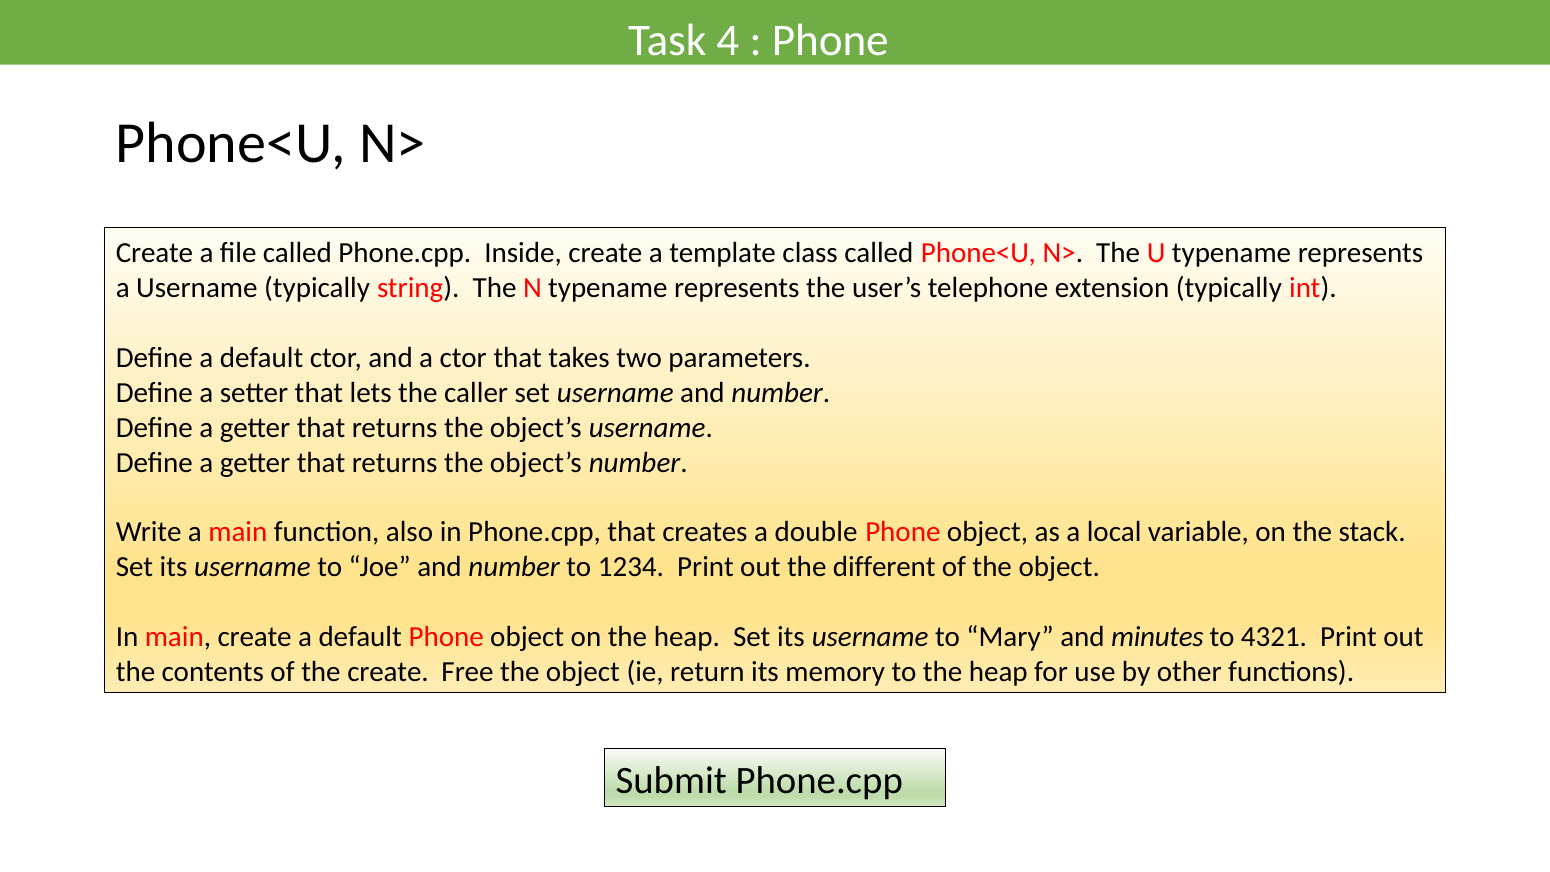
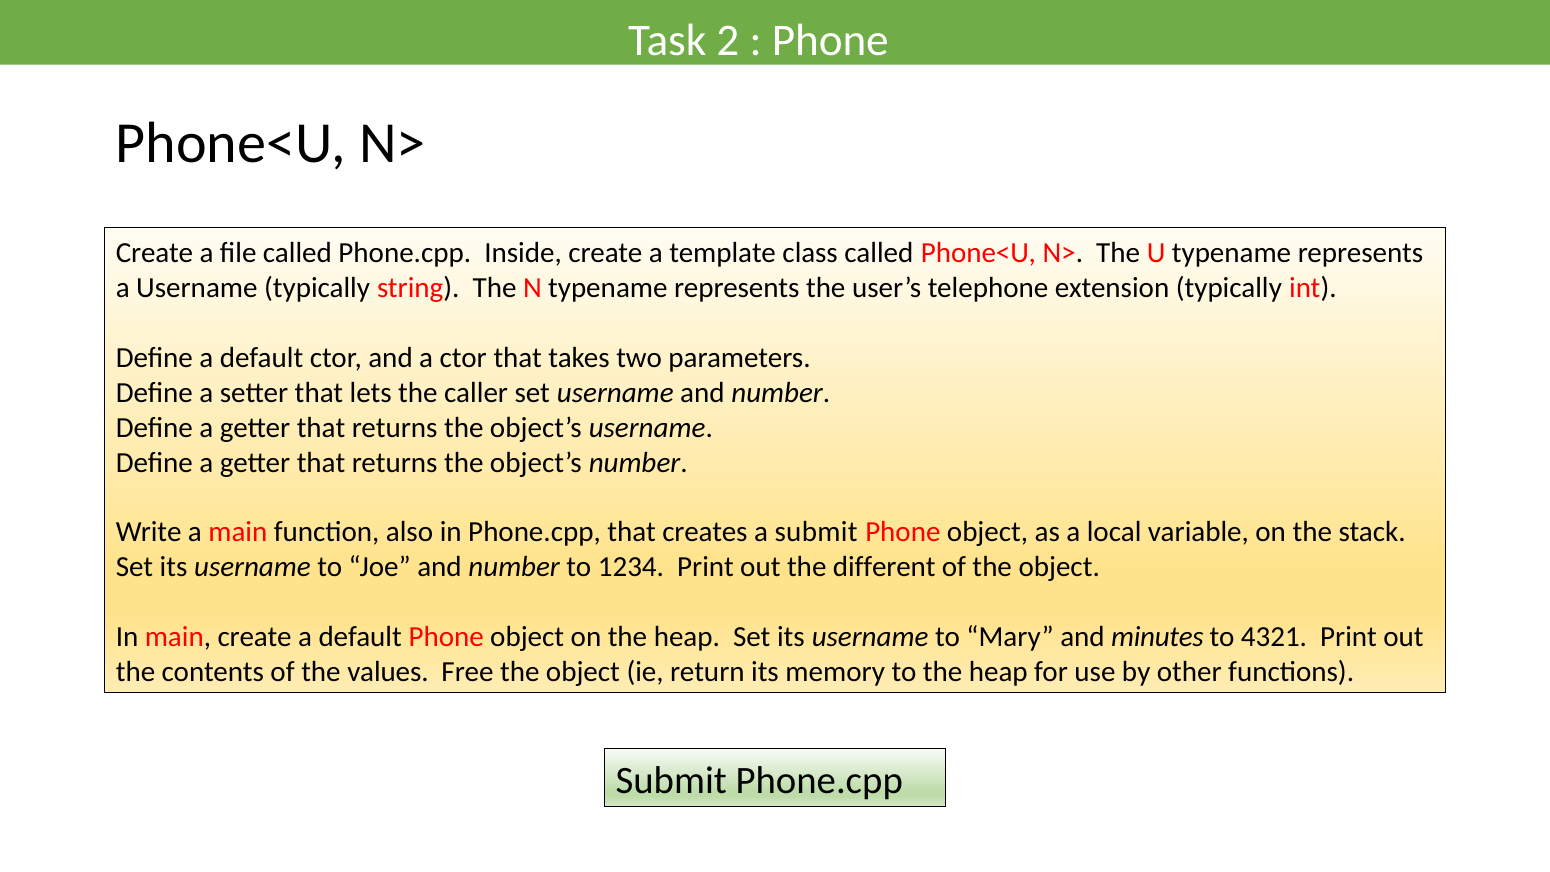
4: 4 -> 2
a double: double -> submit
the create: create -> values
